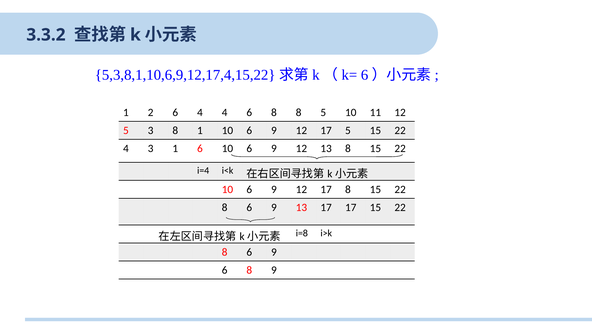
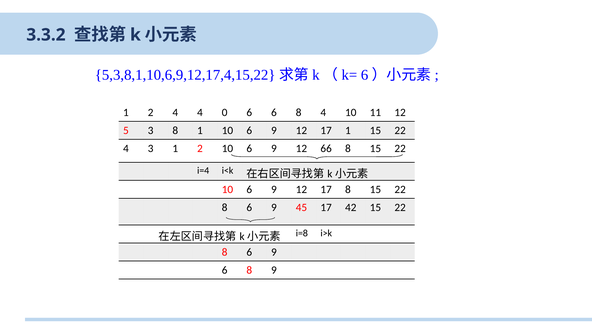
2 6: 6 -> 4
4 4: 4 -> 0
8 at (274, 112): 8 -> 6
8 5: 5 -> 4
17 5: 5 -> 1
3 1 6: 6 -> 2
12 13: 13 -> 66
9 13: 13 -> 45
17 17: 17 -> 42
